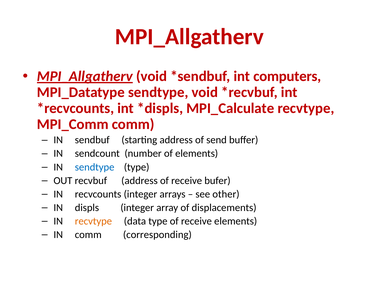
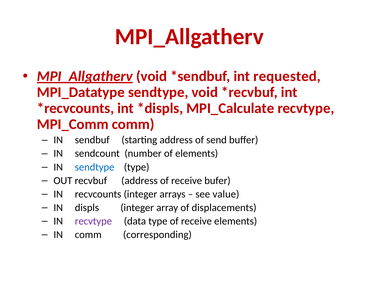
computers: computers -> requested
other: other -> value
recvtype at (93, 220) colour: orange -> purple
